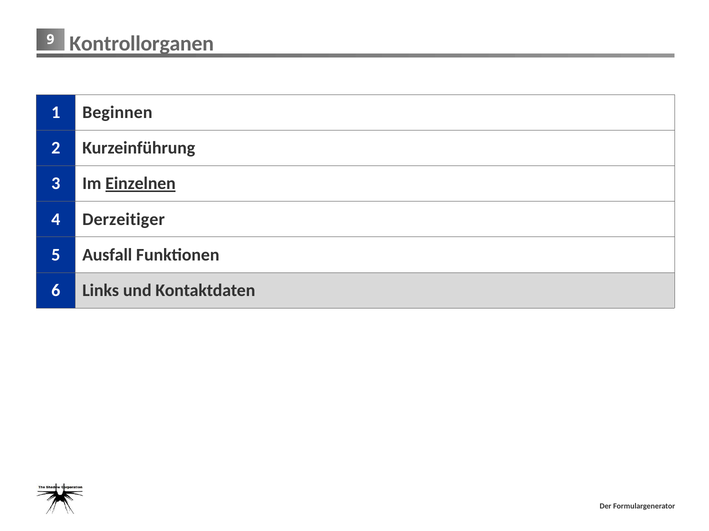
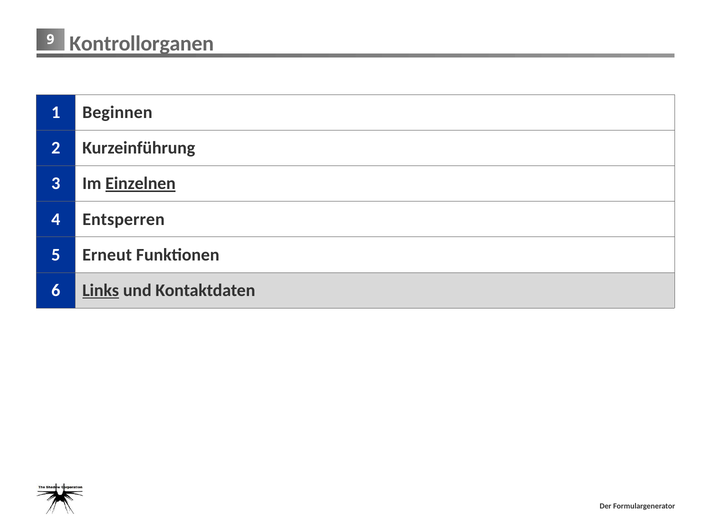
Derzeitiger: Derzeitiger -> Entsperren
Ausfall: Ausfall -> Erneut
Links underline: none -> present
